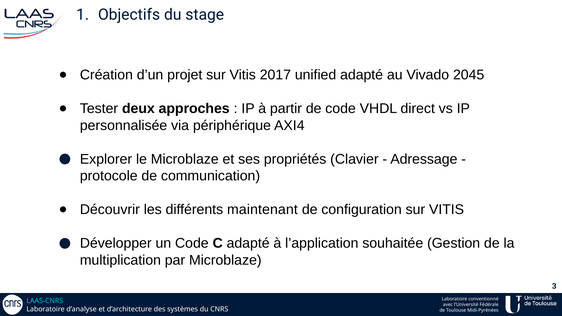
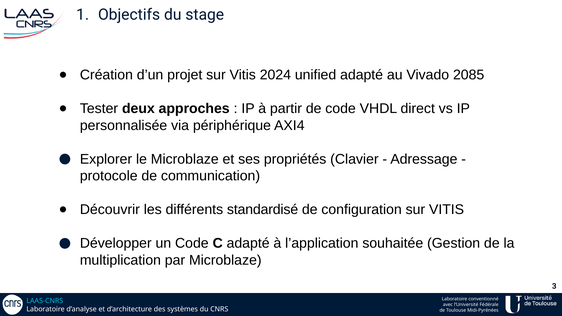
2017: 2017 -> 2024
2045: 2045 -> 2085
maintenant: maintenant -> standardisé
